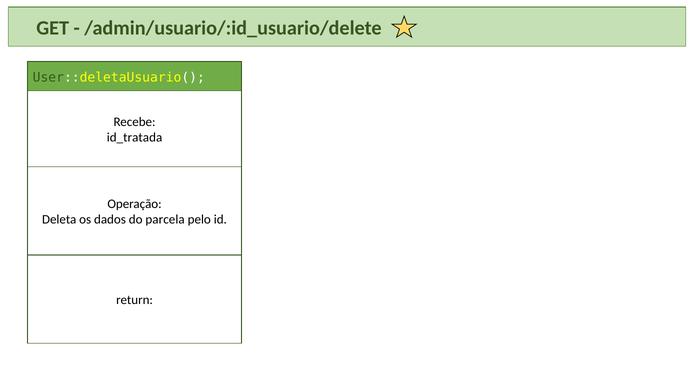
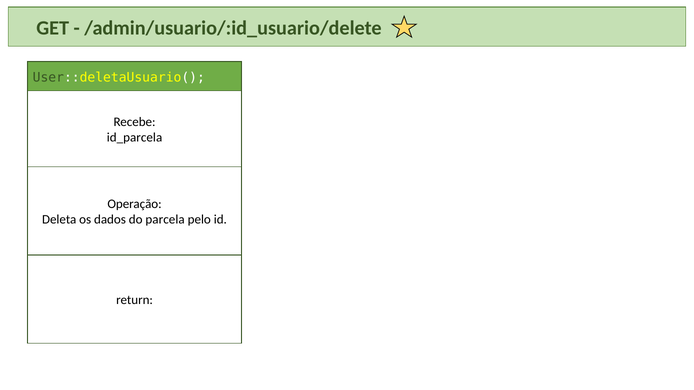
id_tratada: id_tratada -> id_parcela
